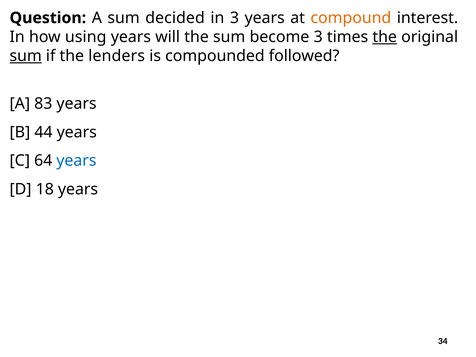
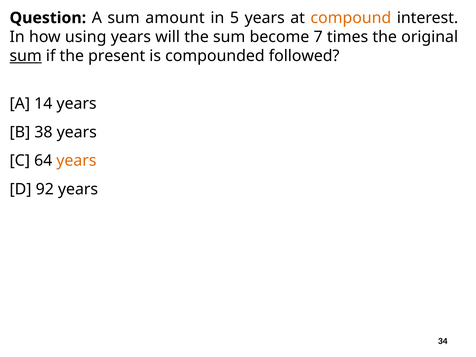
decided: decided -> amount
in 3: 3 -> 5
become 3: 3 -> 7
the at (385, 37) underline: present -> none
lenders: lenders -> present
83: 83 -> 14
44: 44 -> 38
years at (76, 161) colour: blue -> orange
18: 18 -> 92
